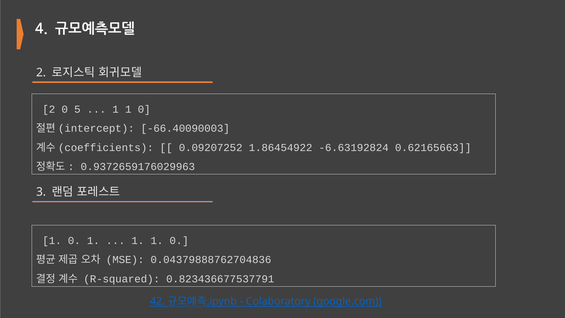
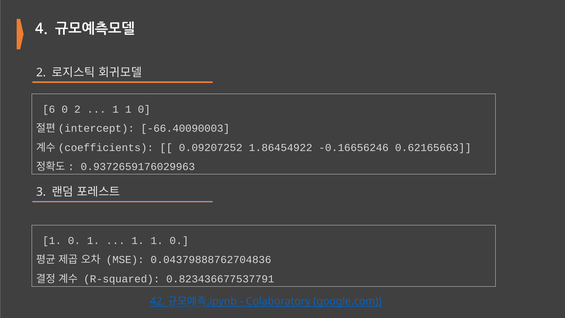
2 at (49, 109): 2 -> 6
0 5: 5 -> 2
-6.63192824: -6.63192824 -> -0.16656246
